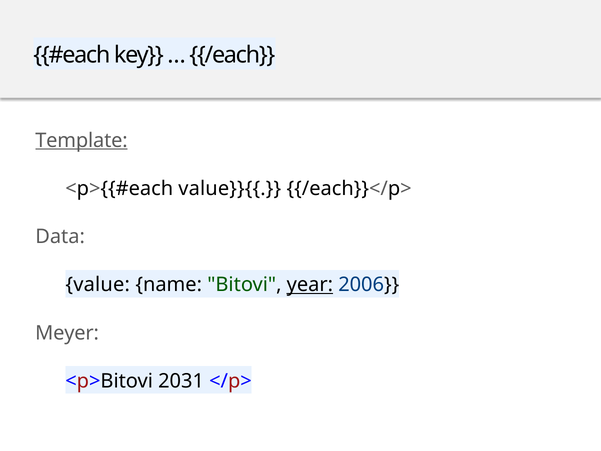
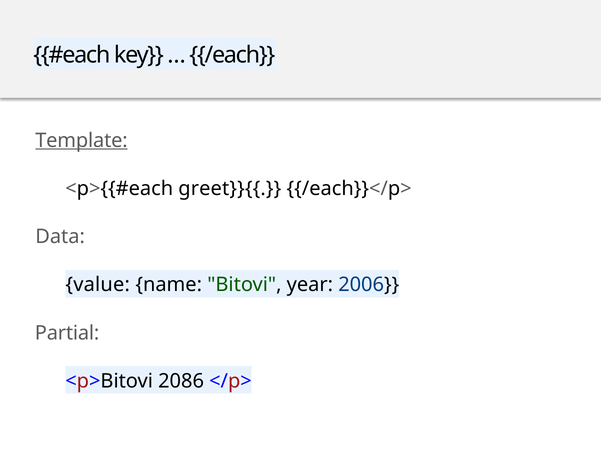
value}}{{: value}}{{ -> greet}}{{
year underline: present -> none
Meyer: Meyer -> Partial
2031: 2031 -> 2086
